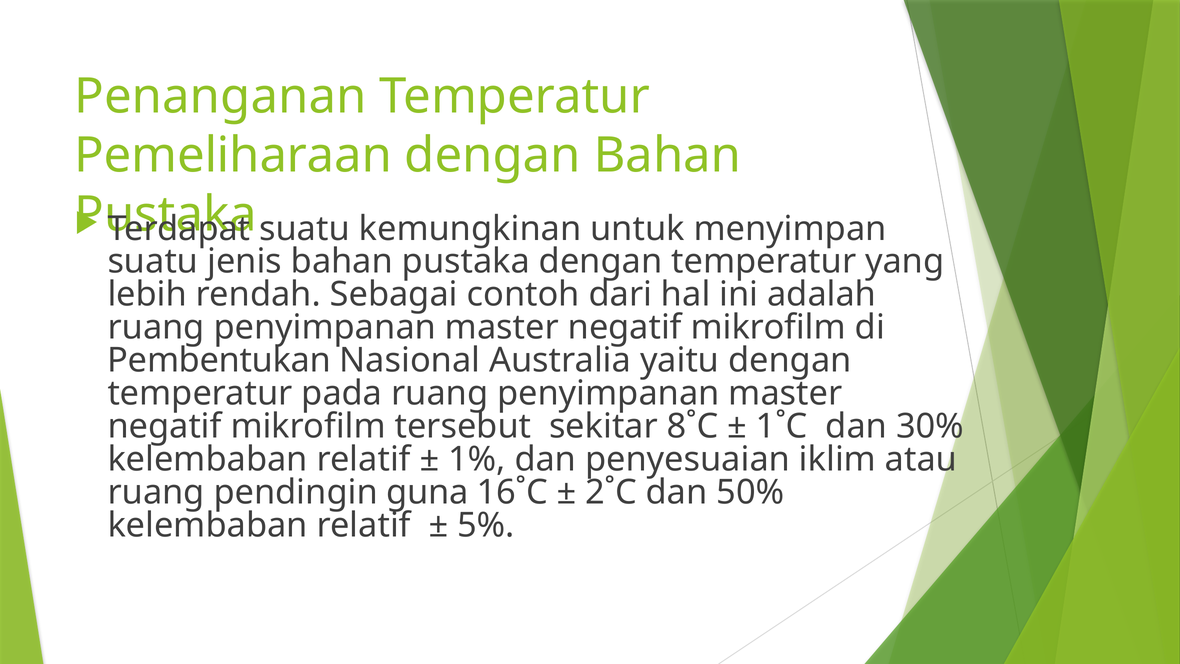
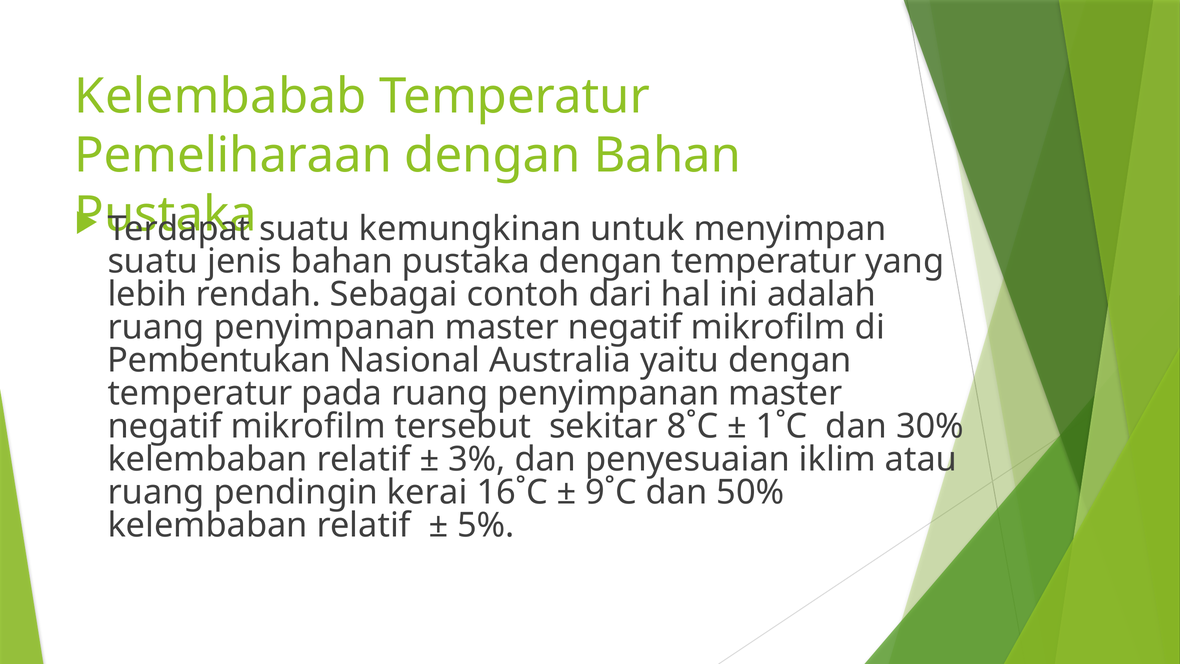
Penanganan: Penanganan -> Kelembabab
1%: 1% -> 3%
guna: guna -> kerai
2˚C: 2˚C -> 9˚C
